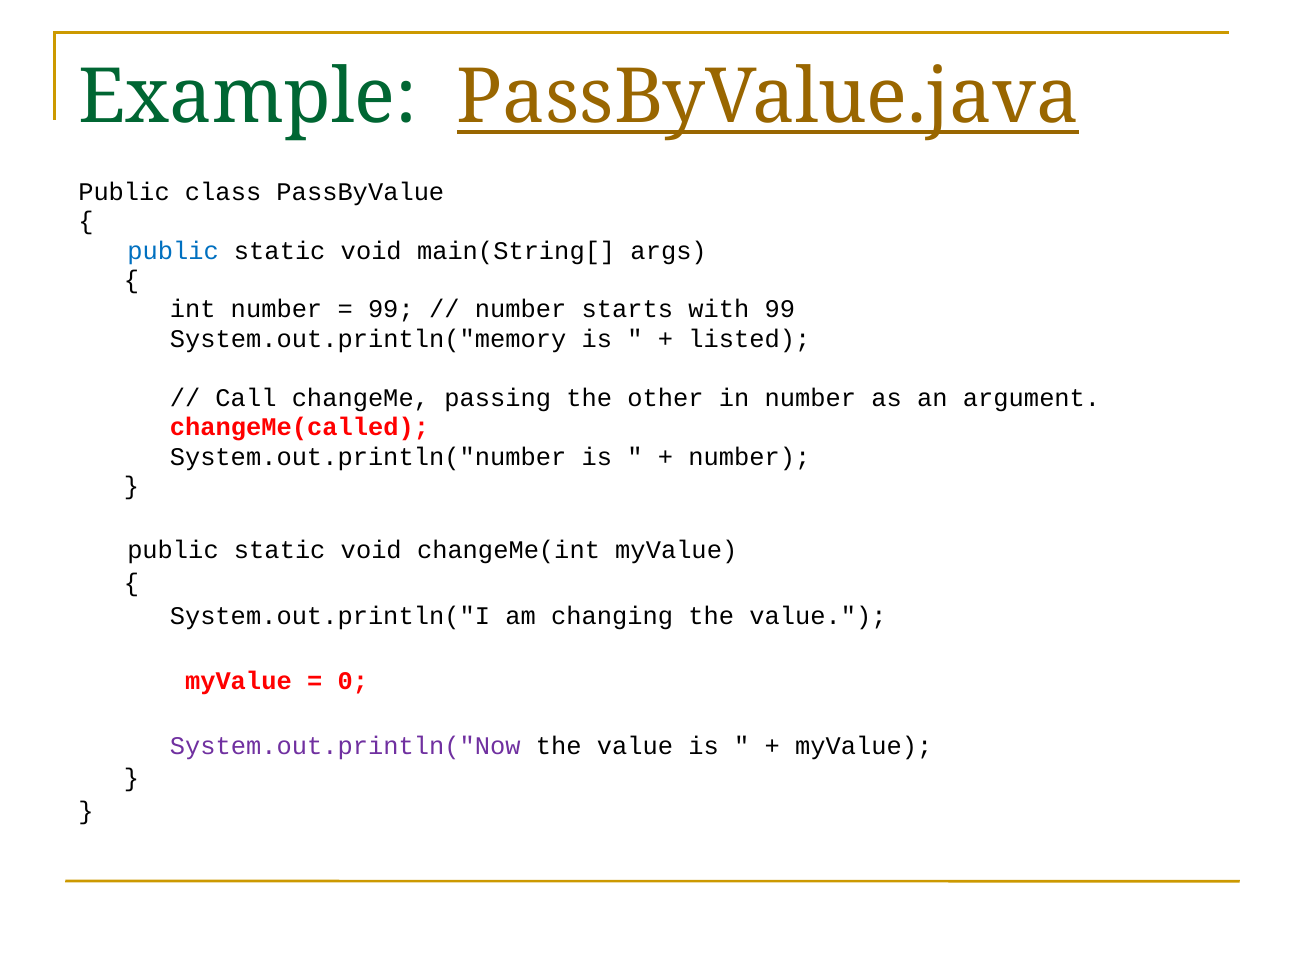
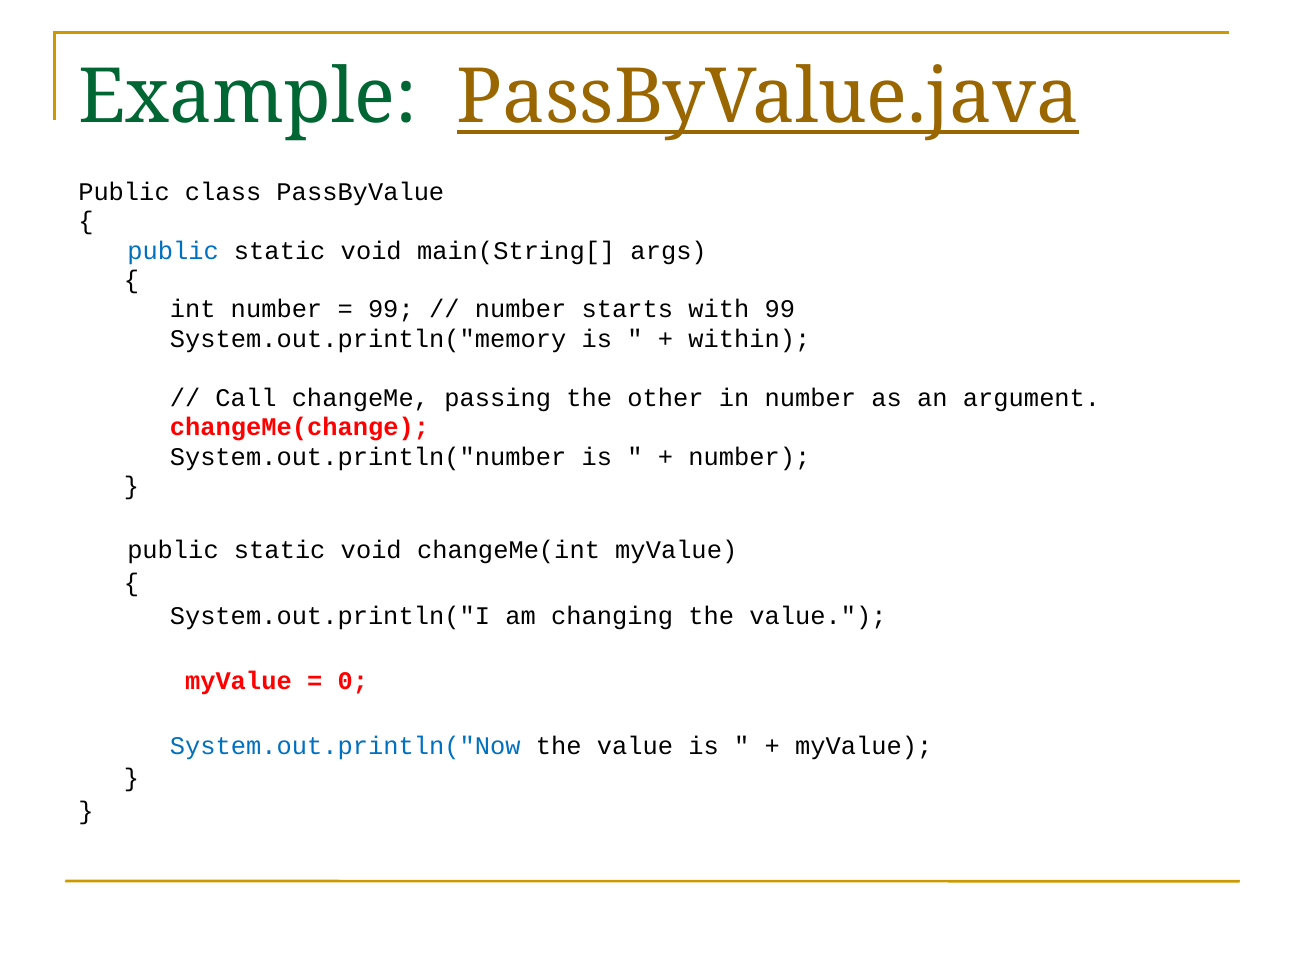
listed: listed -> within
changeMe(called: changeMe(called -> changeMe(change
System.out.println("Now colour: purple -> blue
